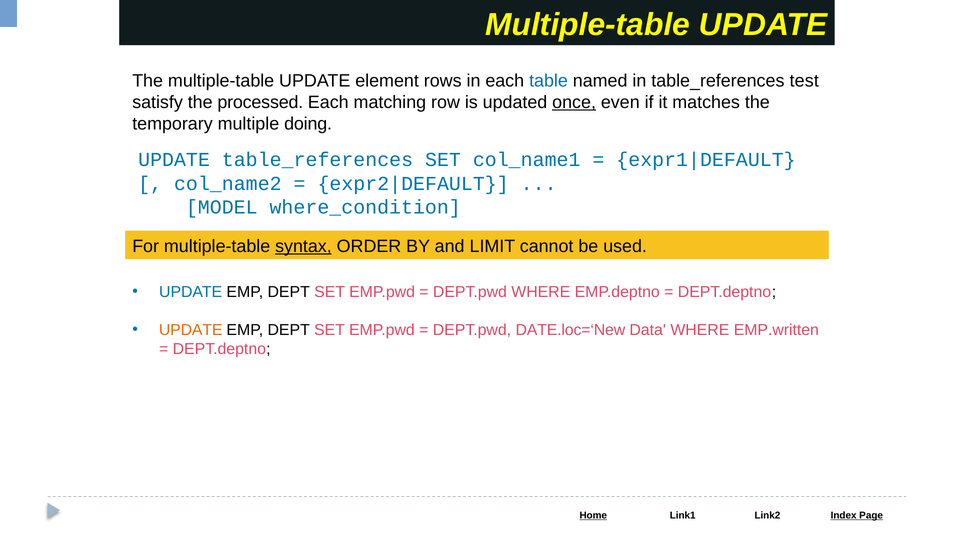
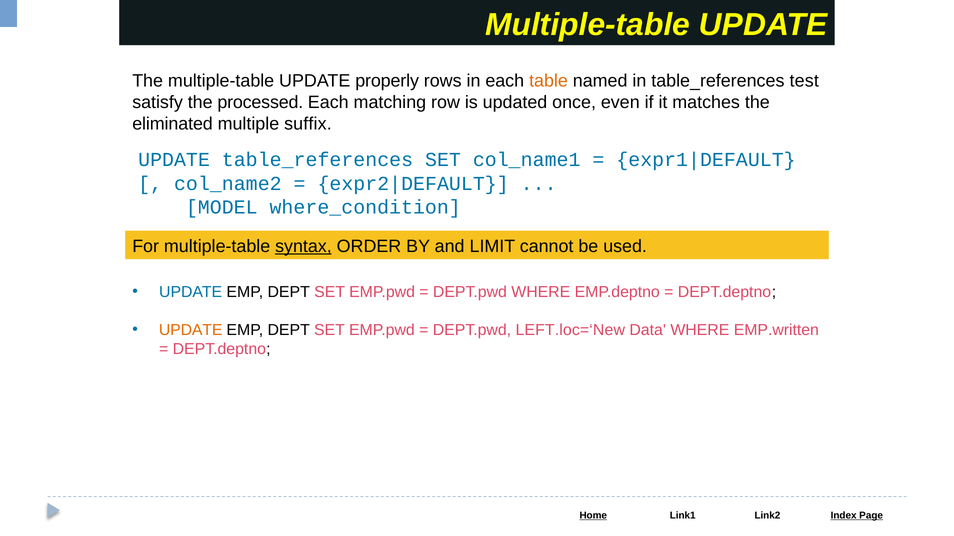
element: element -> properly
table colour: blue -> orange
once underline: present -> none
temporary: temporary -> eliminated
doing: doing -> suffix
DATE.loc=‘New: DATE.loc=‘New -> LEFT.loc=‘New
